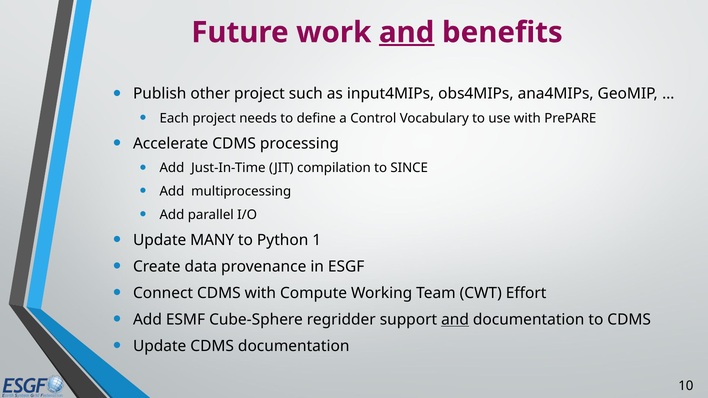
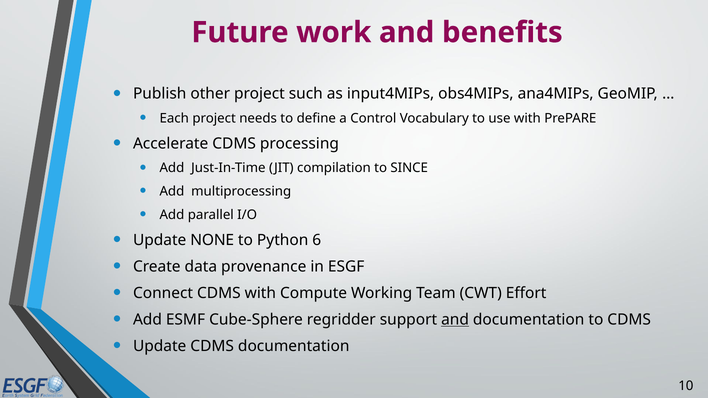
and at (407, 32) underline: present -> none
MANY: MANY -> NONE
1: 1 -> 6
